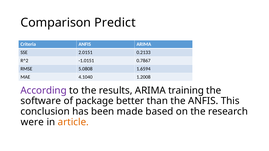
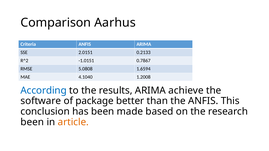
Predict: Predict -> Aarhus
According colour: purple -> blue
training: training -> achieve
were at (32, 122): were -> been
